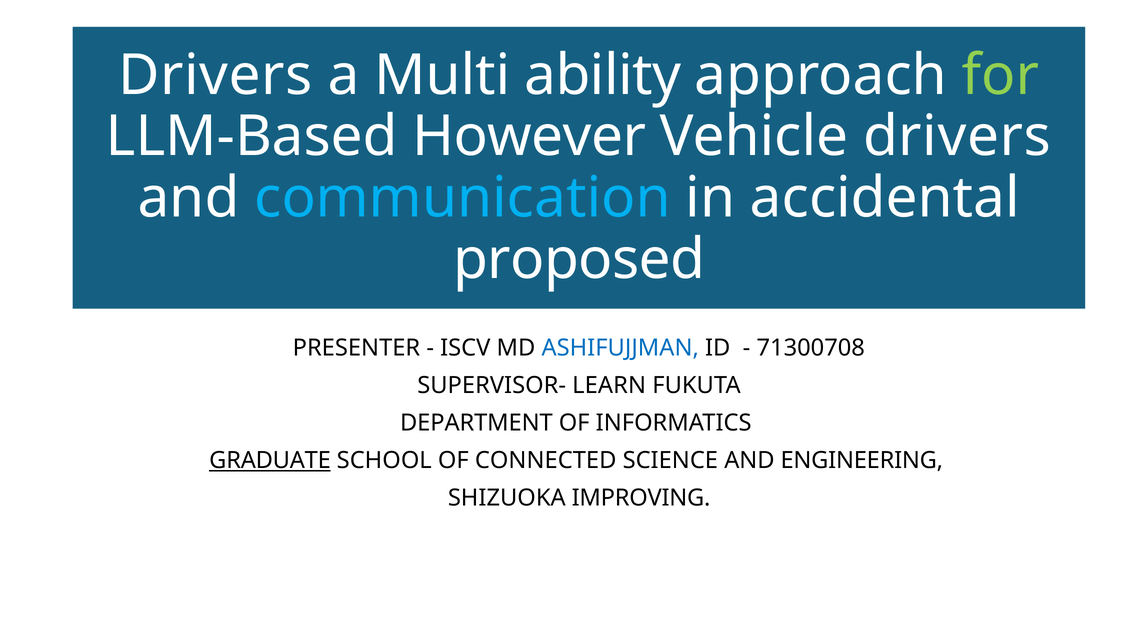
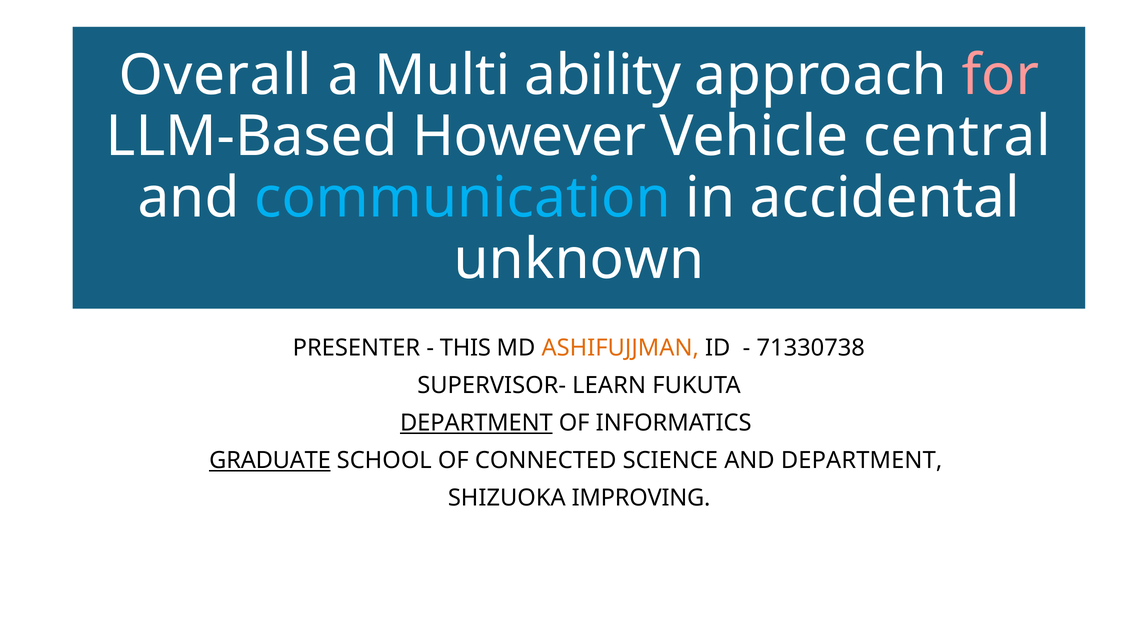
Drivers at (215, 75): Drivers -> Overall
for colour: light green -> pink
Vehicle drivers: drivers -> central
proposed: proposed -> unknown
ISCV: ISCV -> THIS
ASHIFUJJMAN colour: blue -> orange
71300708: 71300708 -> 71330738
DEPARTMENT at (476, 423) underline: none -> present
AND ENGINEERING: ENGINEERING -> DEPARTMENT
